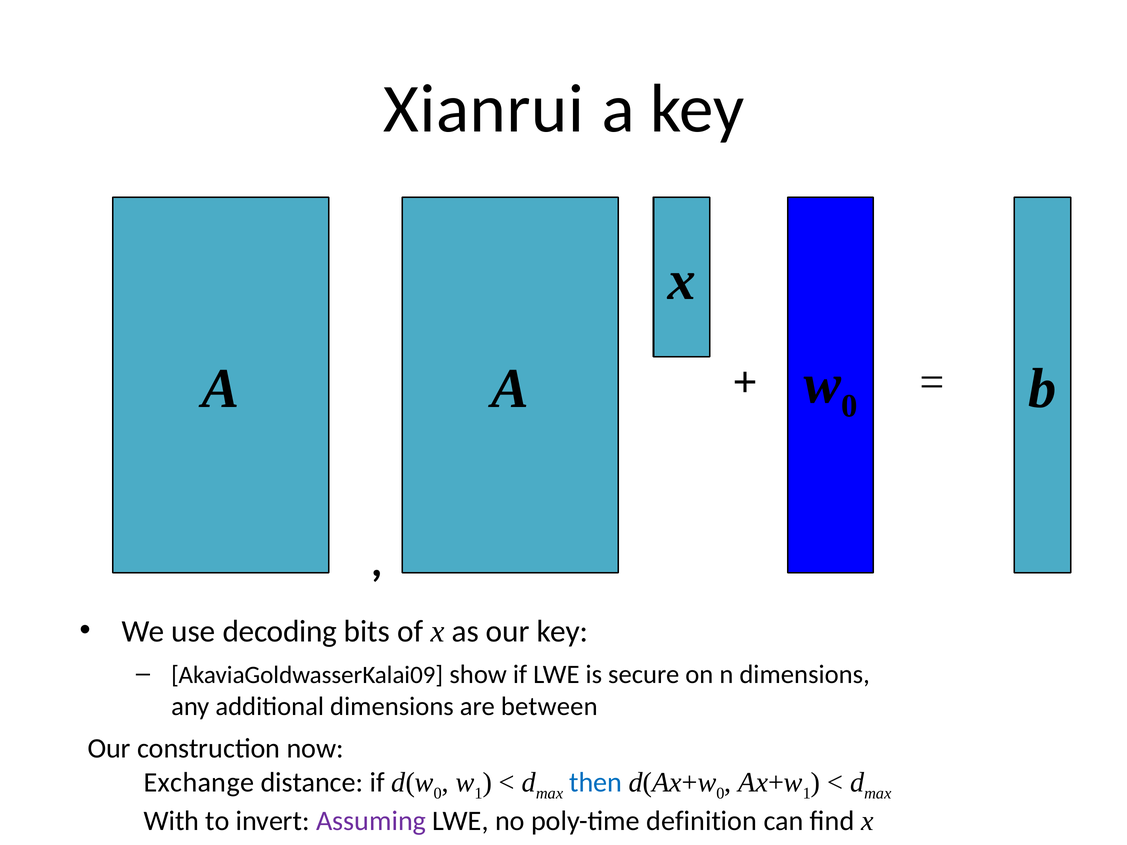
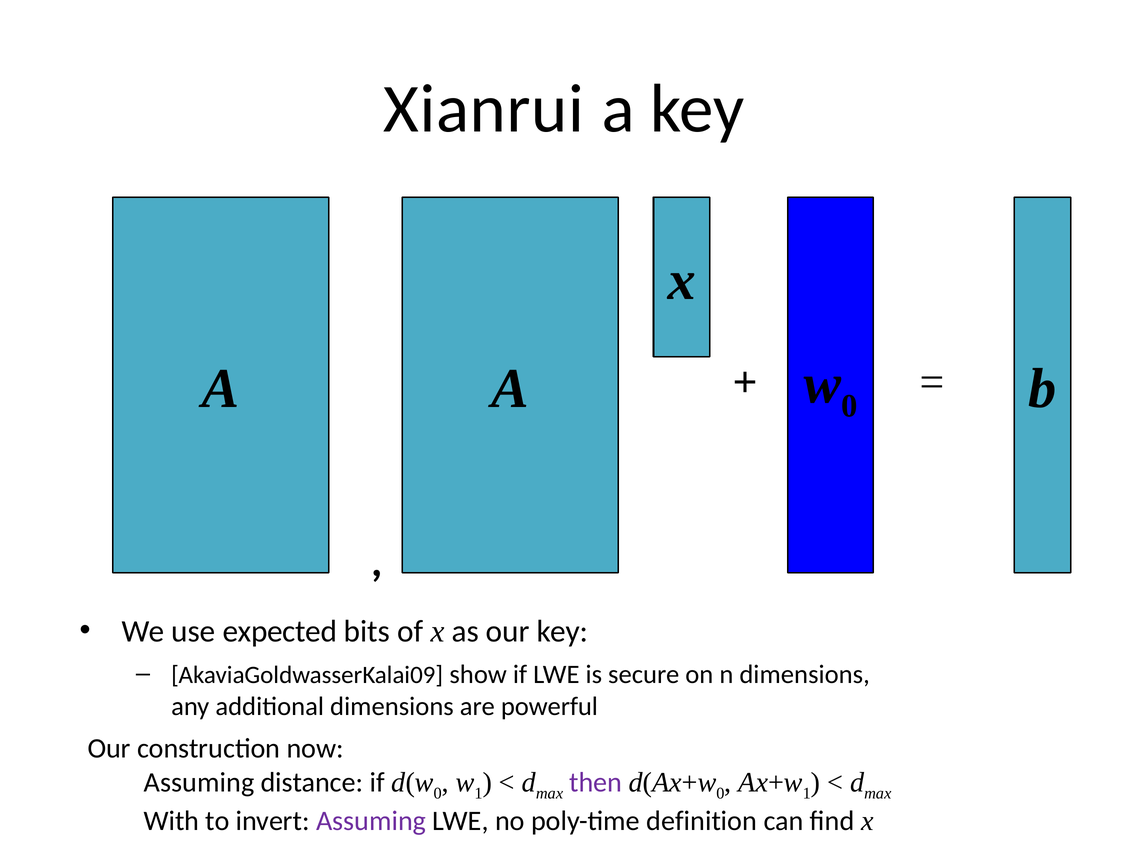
decoding: decoding -> expected
between: between -> powerful
Exchange at (199, 783): Exchange -> Assuming
then colour: blue -> purple
